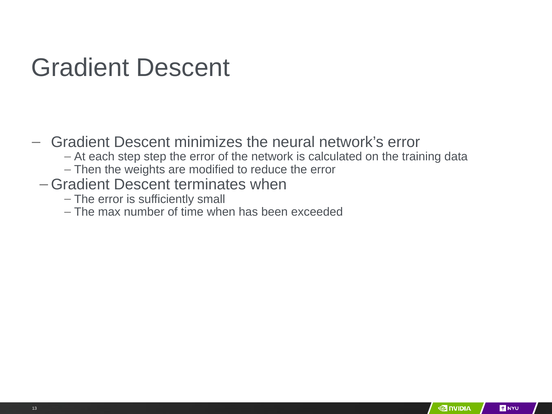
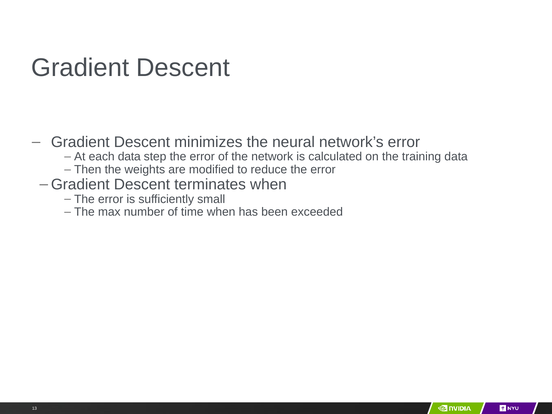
each step: step -> data
